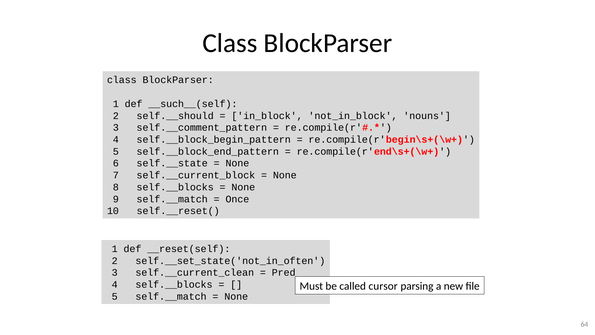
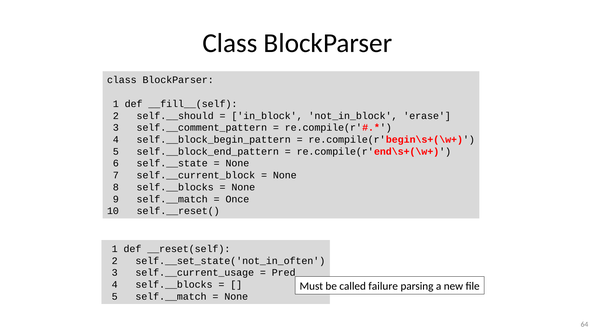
__such__(self: __such__(self -> __fill__(self
nouns: nouns -> erase
self.__current_clean: self.__current_clean -> self.__current_usage
cursor: cursor -> failure
